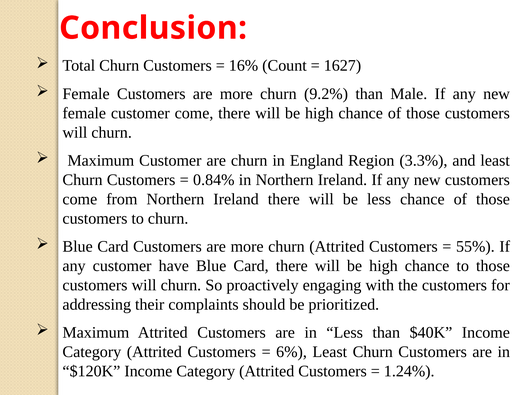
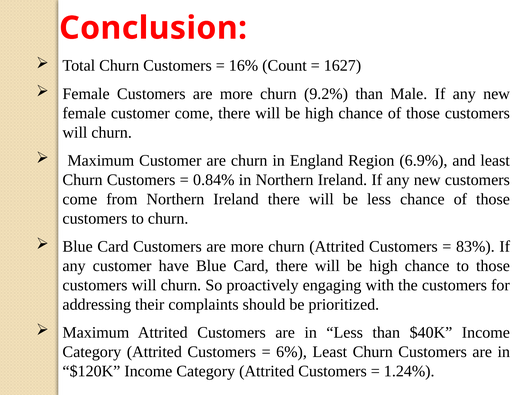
3.3%: 3.3% -> 6.9%
55%: 55% -> 83%
